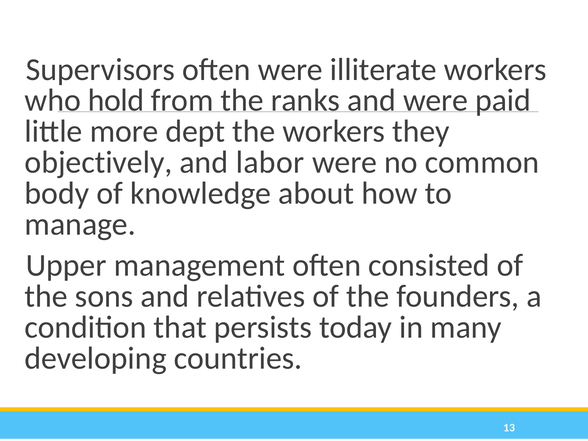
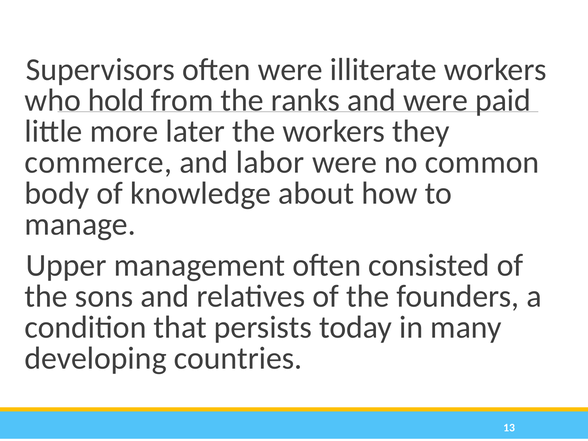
dept: dept -> later
objectively: objectively -> commerce
